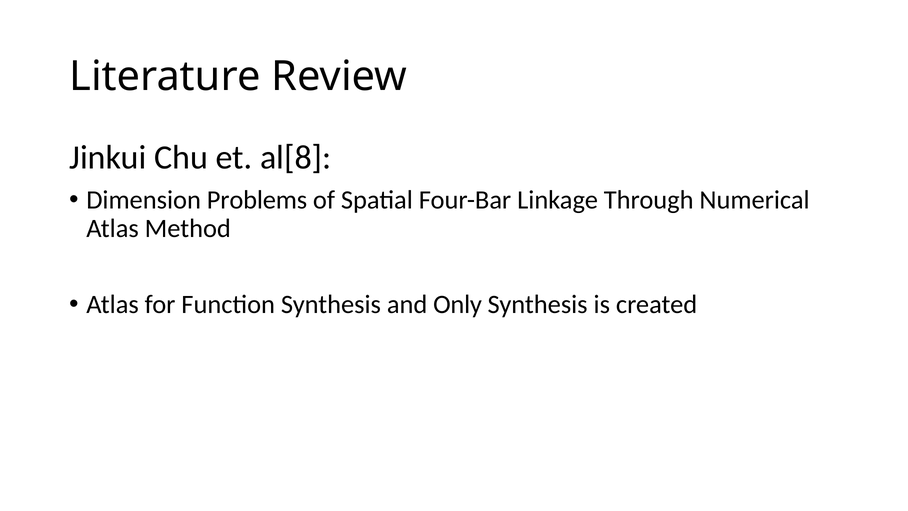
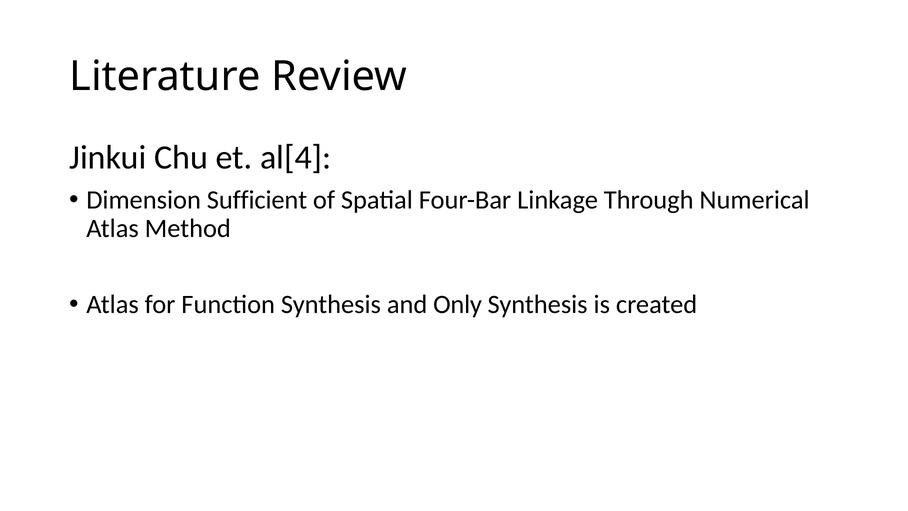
al[8: al[8 -> al[4
Problems: Problems -> Sufficient
